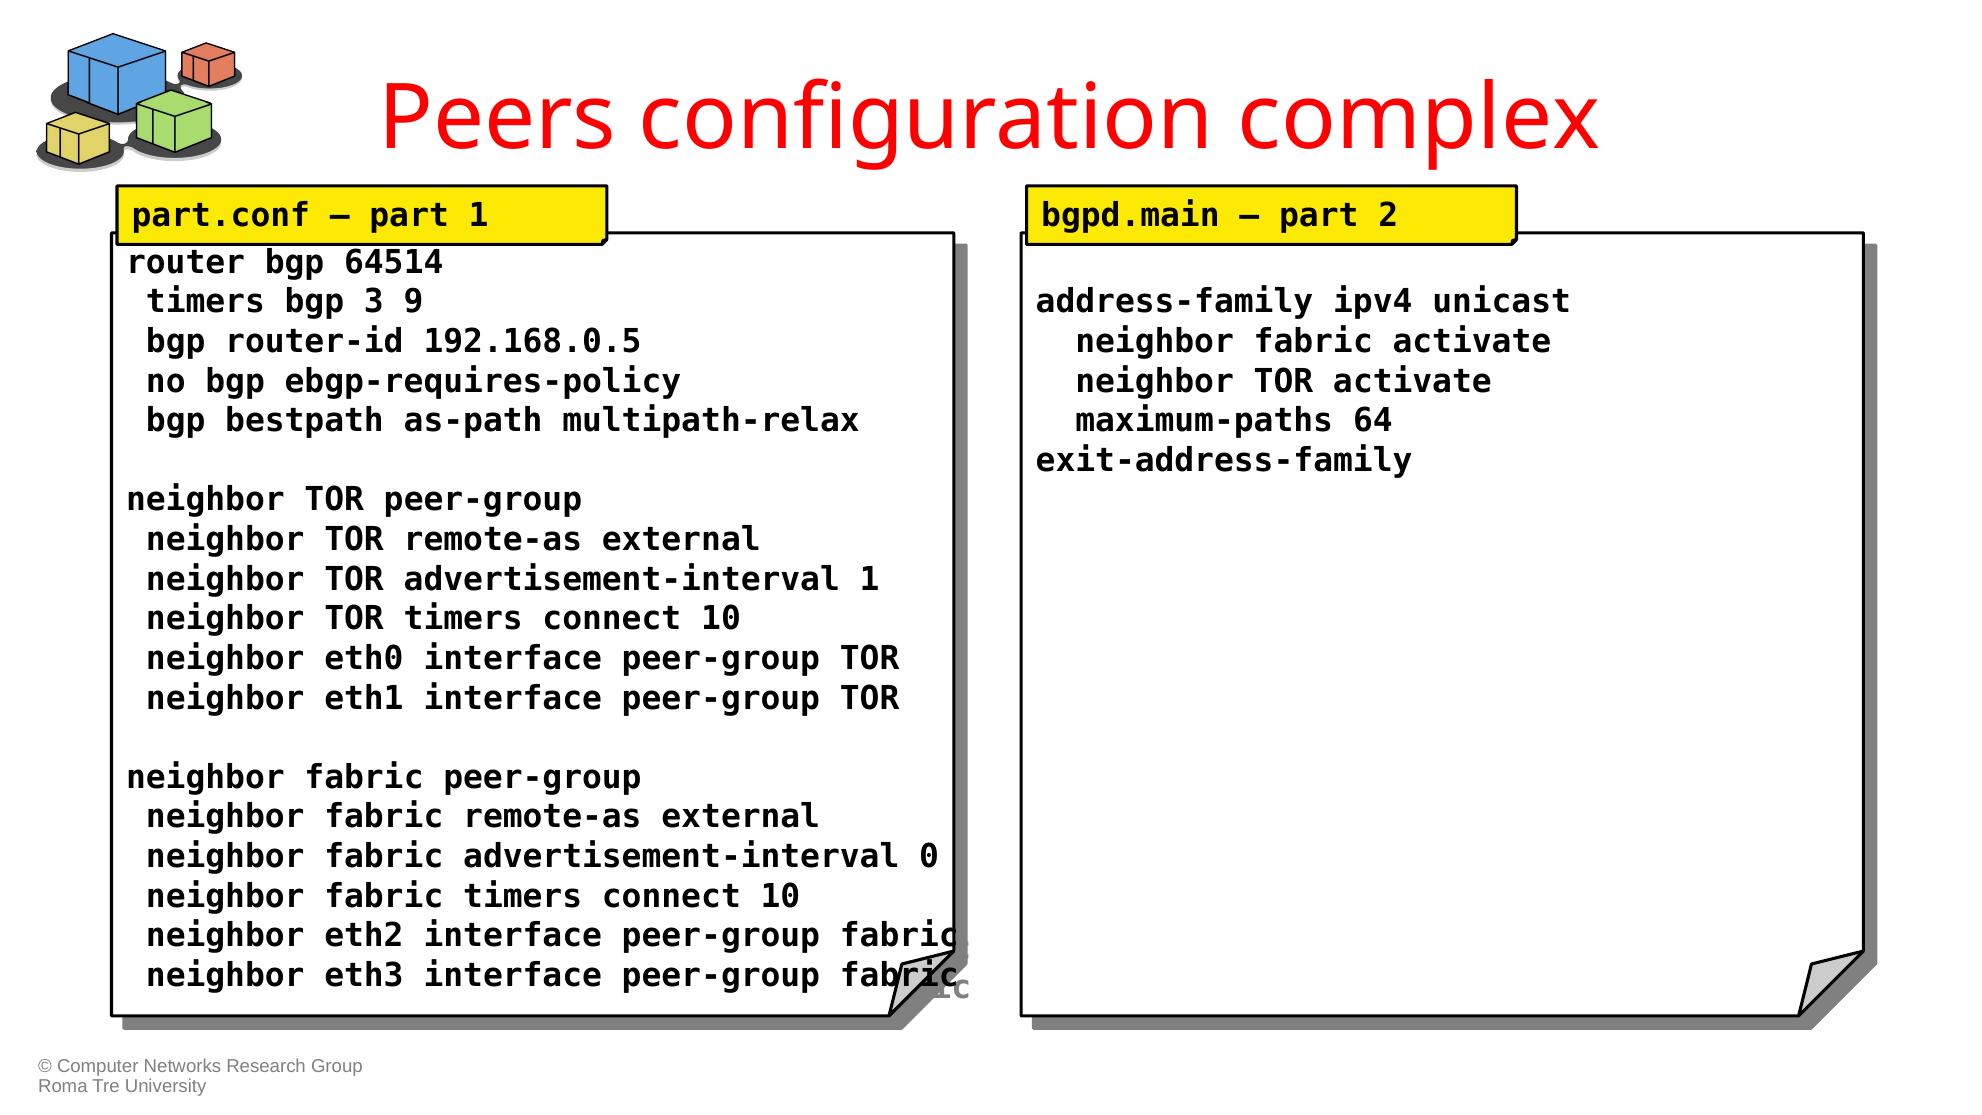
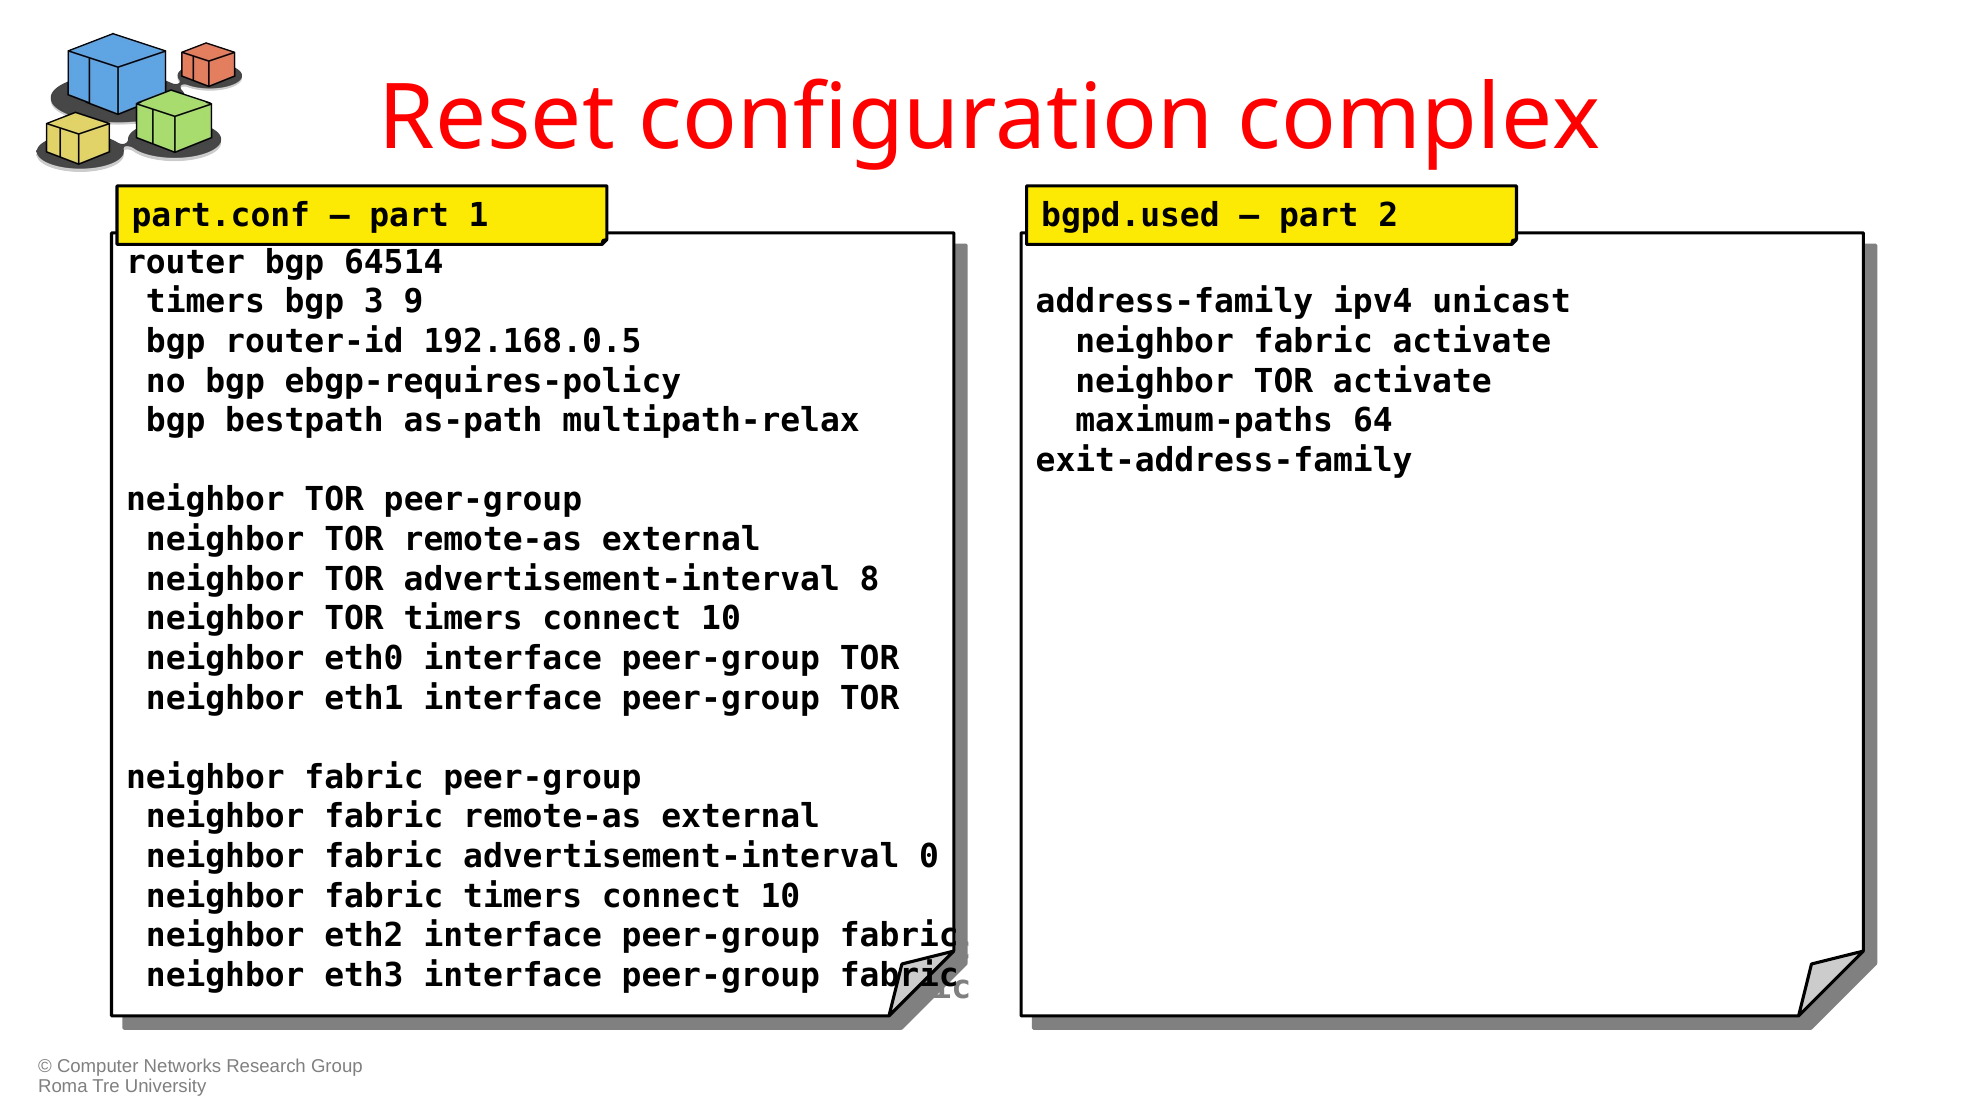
Peers: Peers -> Reset
bgpd.main: bgpd.main -> bgpd.used
1 at (870, 579): 1 -> 8
